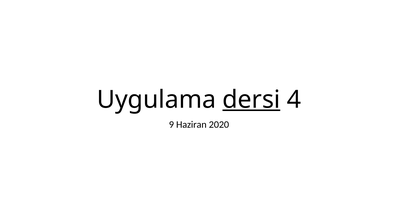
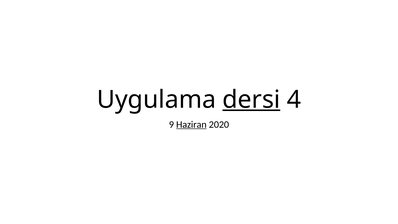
Haziran underline: none -> present
